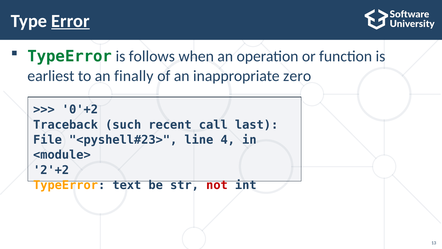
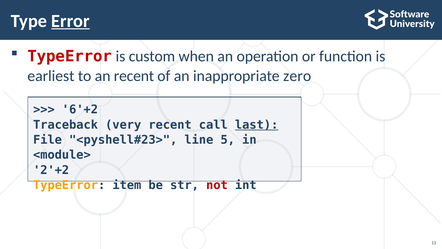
TypeError at (70, 56) colour: green -> red
follows: follows -> custom
an finally: finally -> recent
0'+2: 0'+2 -> 6'+2
such: such -> very
last underline: none -> present
4: 4 -> 5
text: text -> item
